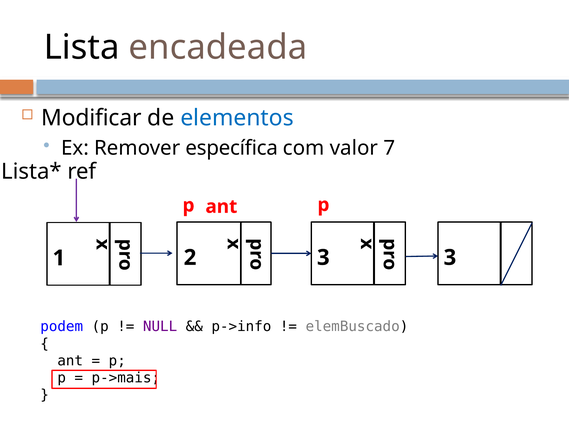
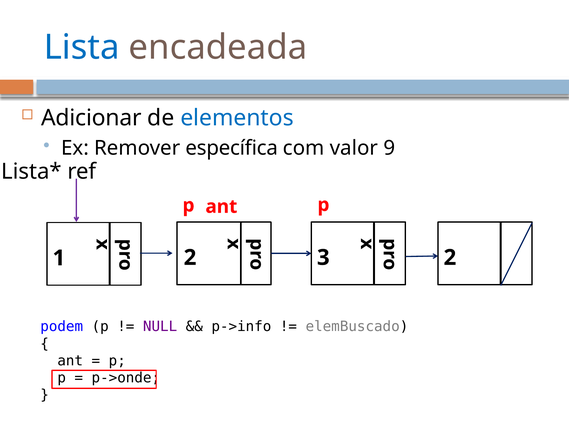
Lista colour: black -> blue
Modificar: Modificar -> Adicionar
7: 7 -> 9
3 3: 3 -> 2
p->mais: p->mais -> p->onde
